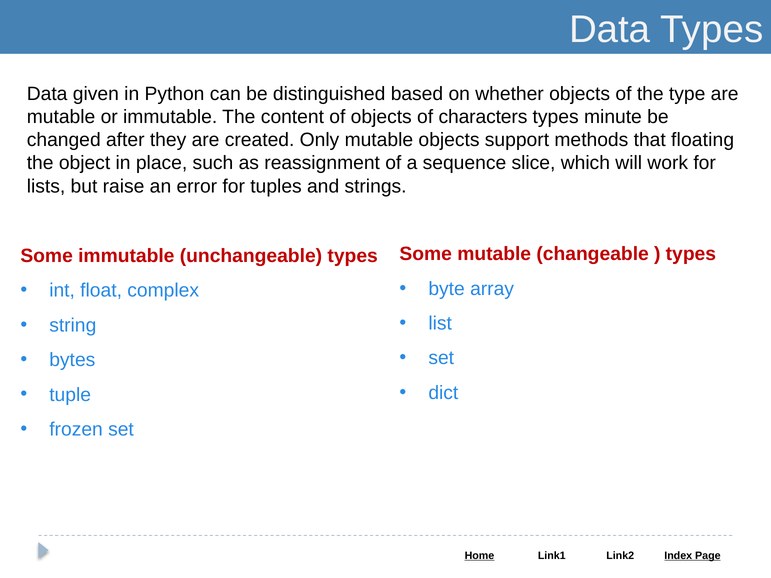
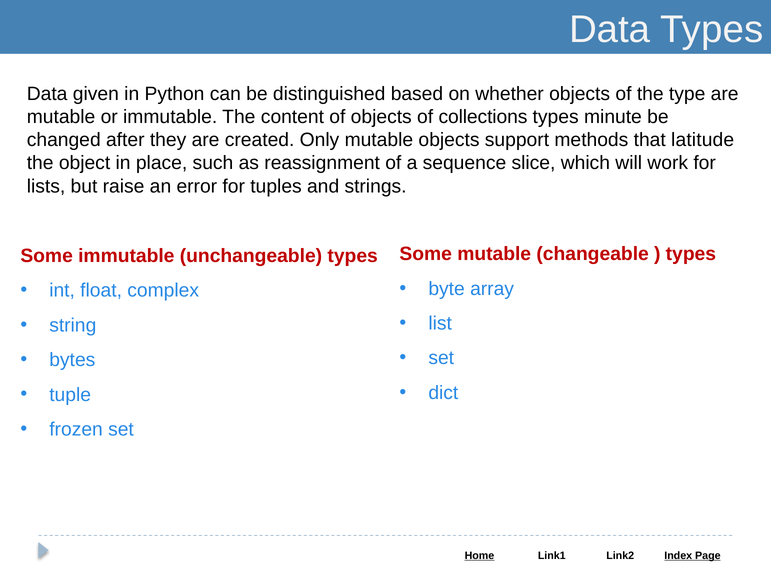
characters: characters -> collections
floating: floating -> latitude
